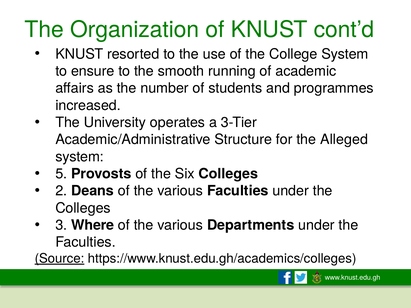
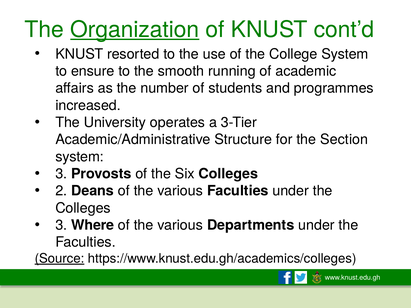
Organization underline: none -> present
Alleged: Alleged -> Section
5 at (61, 174): 5 -> 3
